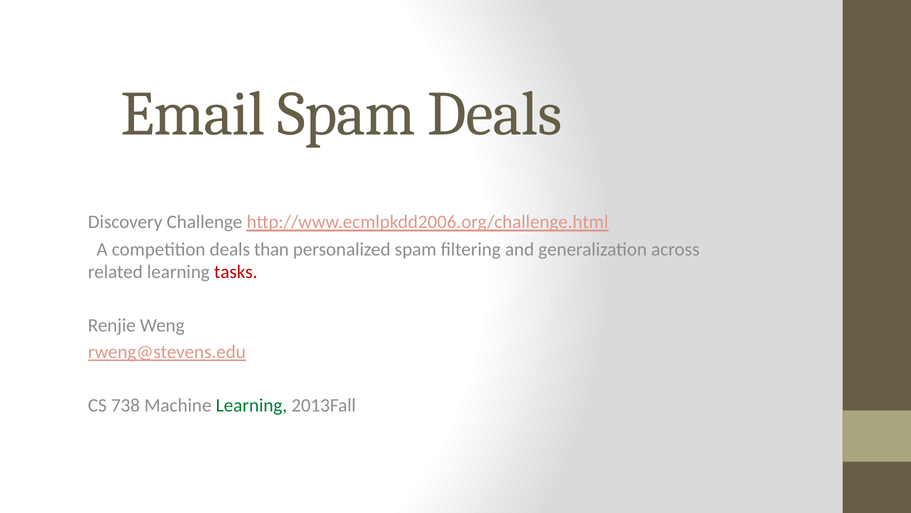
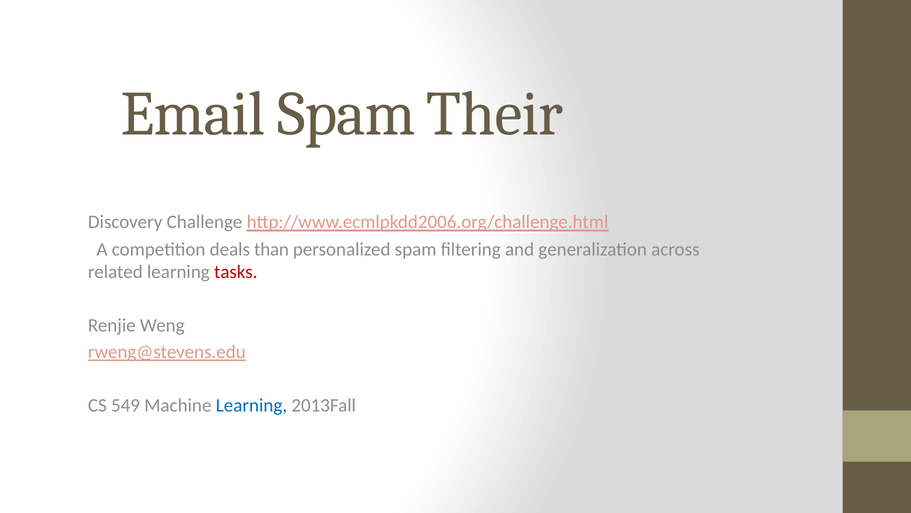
Spam Deals: Deals -> Their
738: 738 -> 549
Learning at (251, 405) colour: green -> blue
